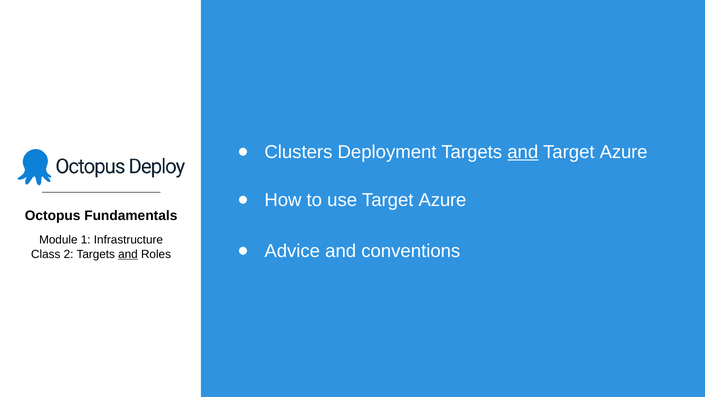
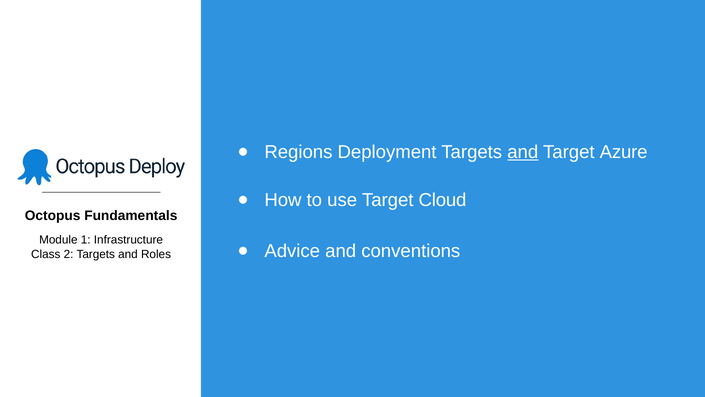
Clusters: Clusters -> Regions
use Target Azure: Azure -> Cloud
and at (128, 254) underline: present -> none
